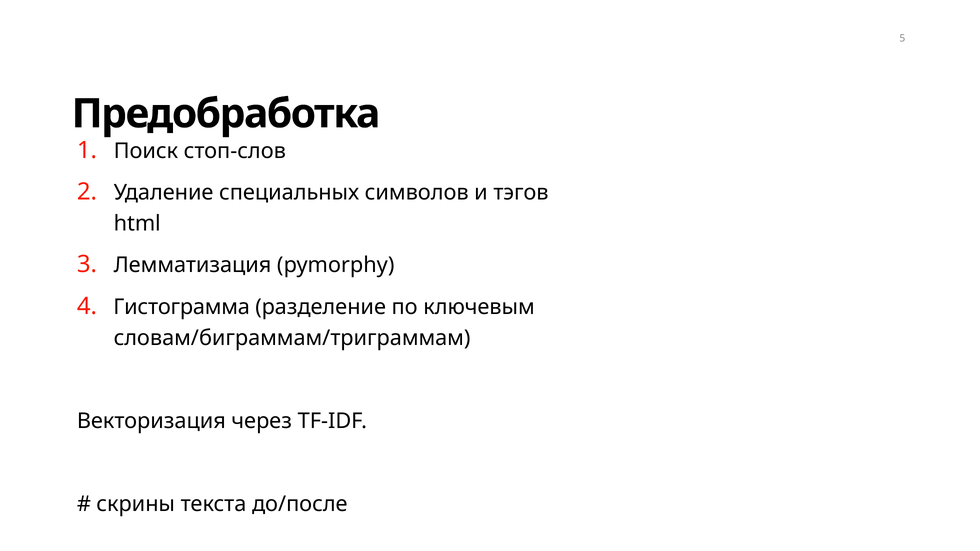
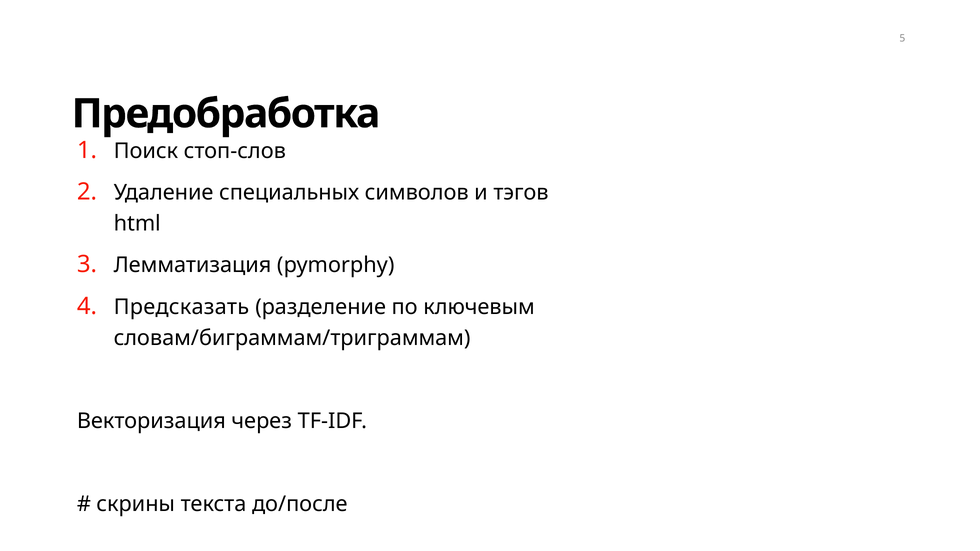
Гистограмма: Гистограмма -> Предсказать
